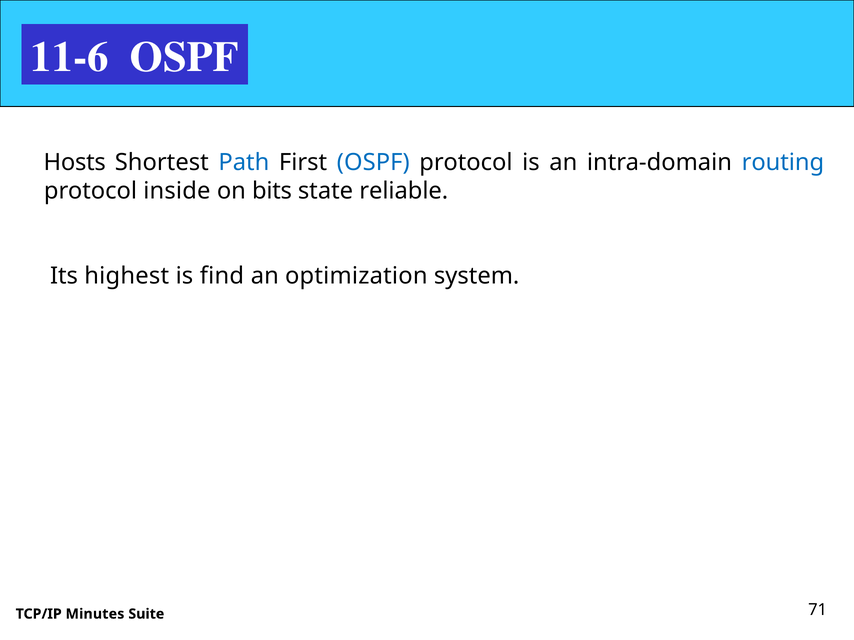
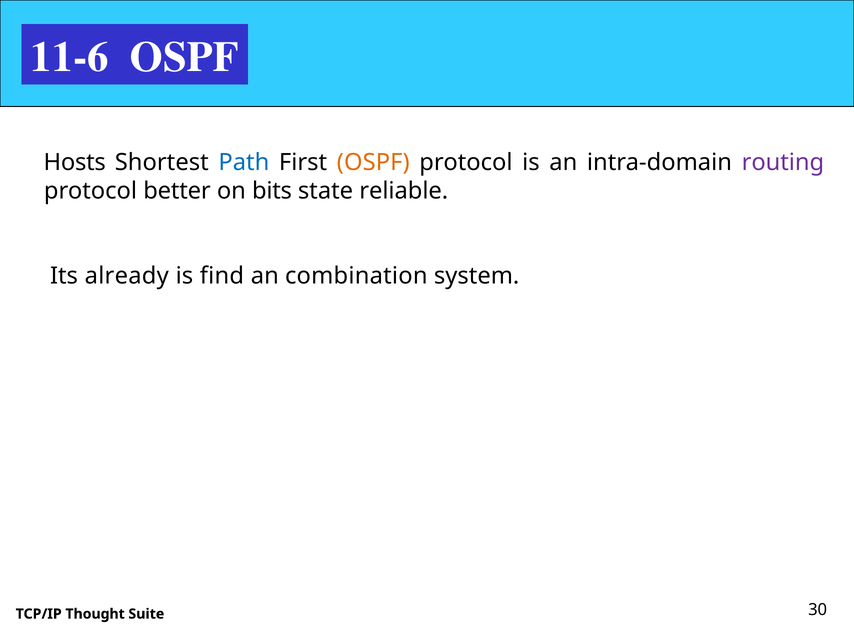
OSPF at (373, 162) colour: blue -> orange
routing colour: blue -> purple
inside: inside -> better
highest: highest -> already
optimization: optimization -> combination
Minutes: Minutes -> Thought
71: 71 -> 30
